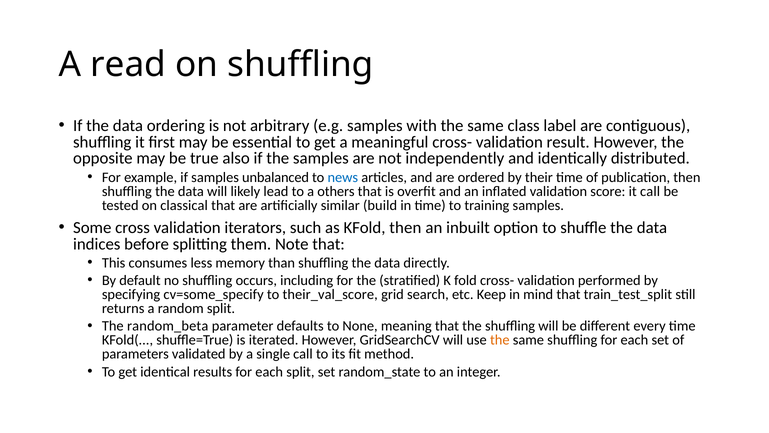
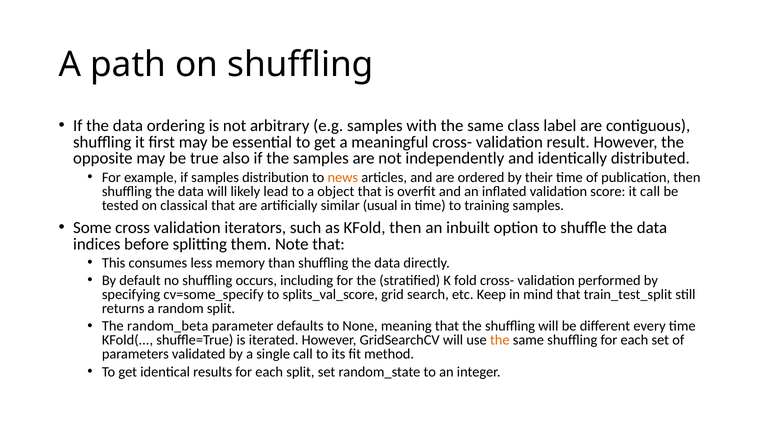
read: read -> path
unbalanced: unbalanced -> distribution
news colour: blue -> orange
others: others -> object
build: build -> usual
their_val_score: their_val_score -> splits_val_score
